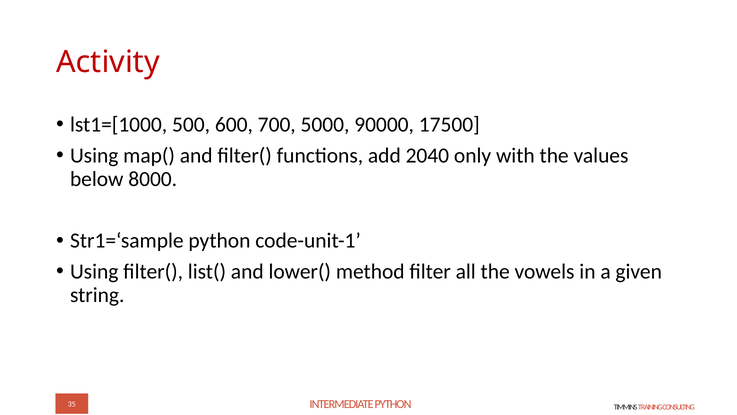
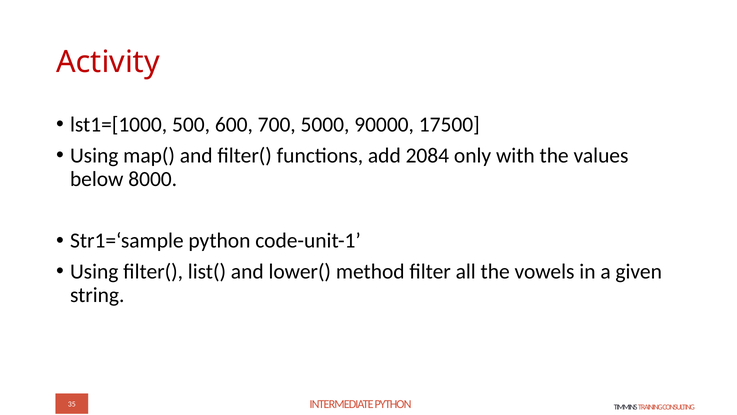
2040: 2040 -> 2084
